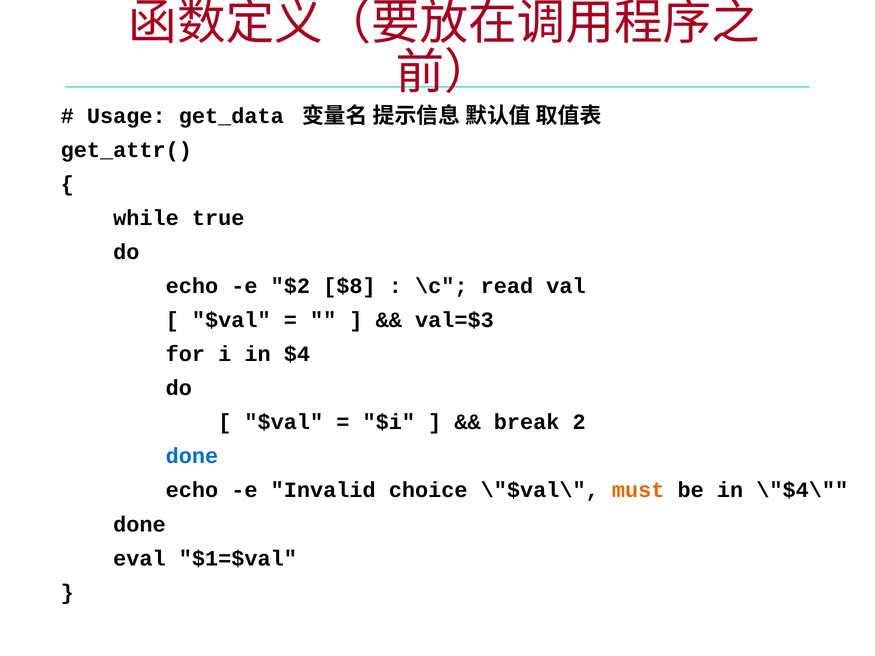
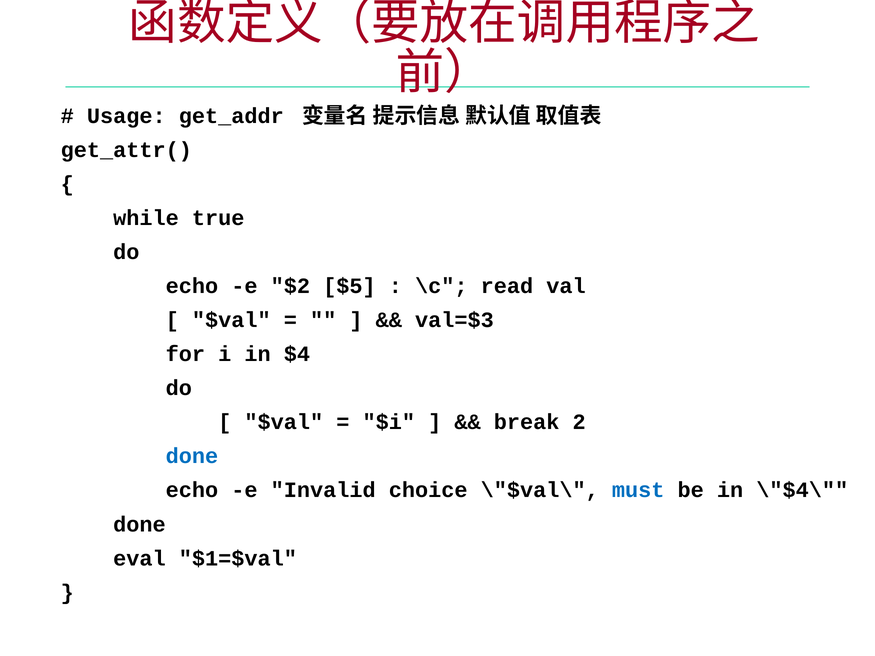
get_data: get_data -> get_addr
$8: $8 -> $5
must colour: orange -> blue
